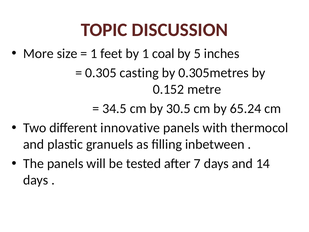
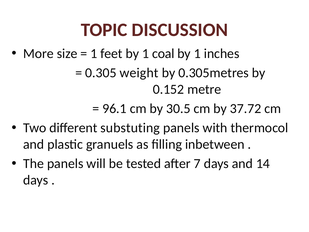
5 at (197, 54): 5 -> 1
casting: casting -> weight
34.5: 34.5 -> 96.1
65.24: 65.24 -> 37.72
innovative: innovative -> substuting
